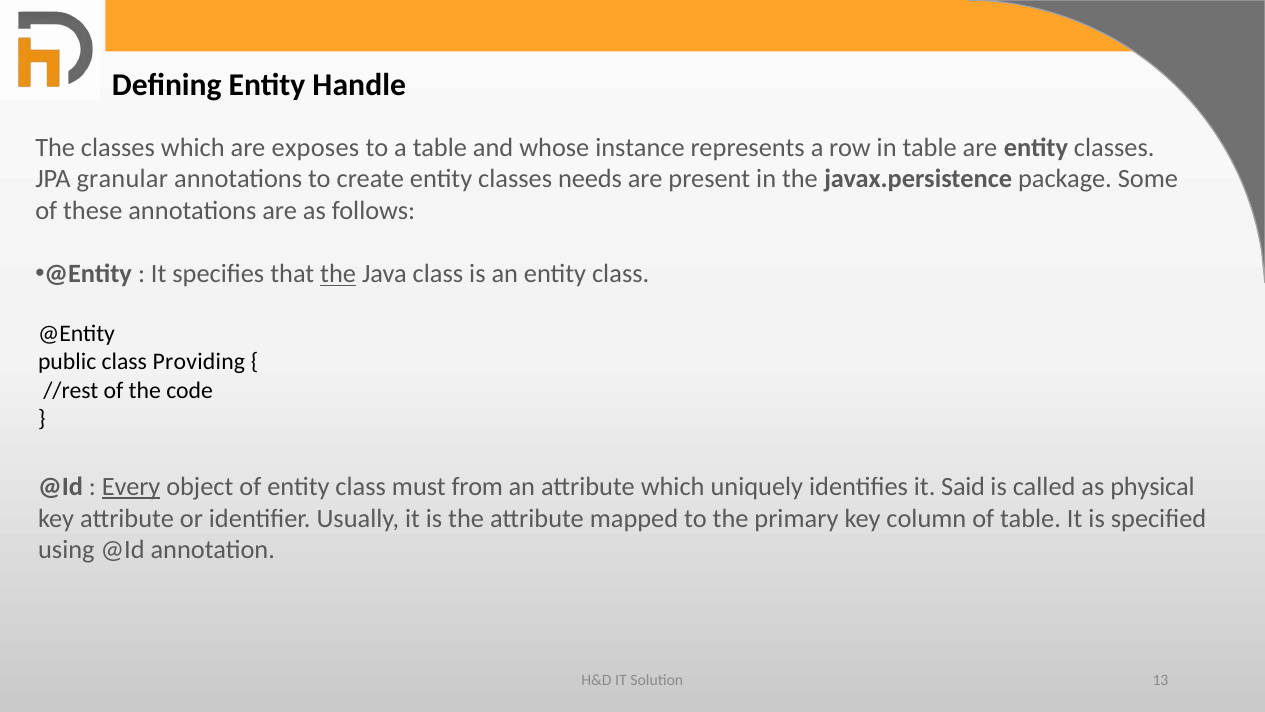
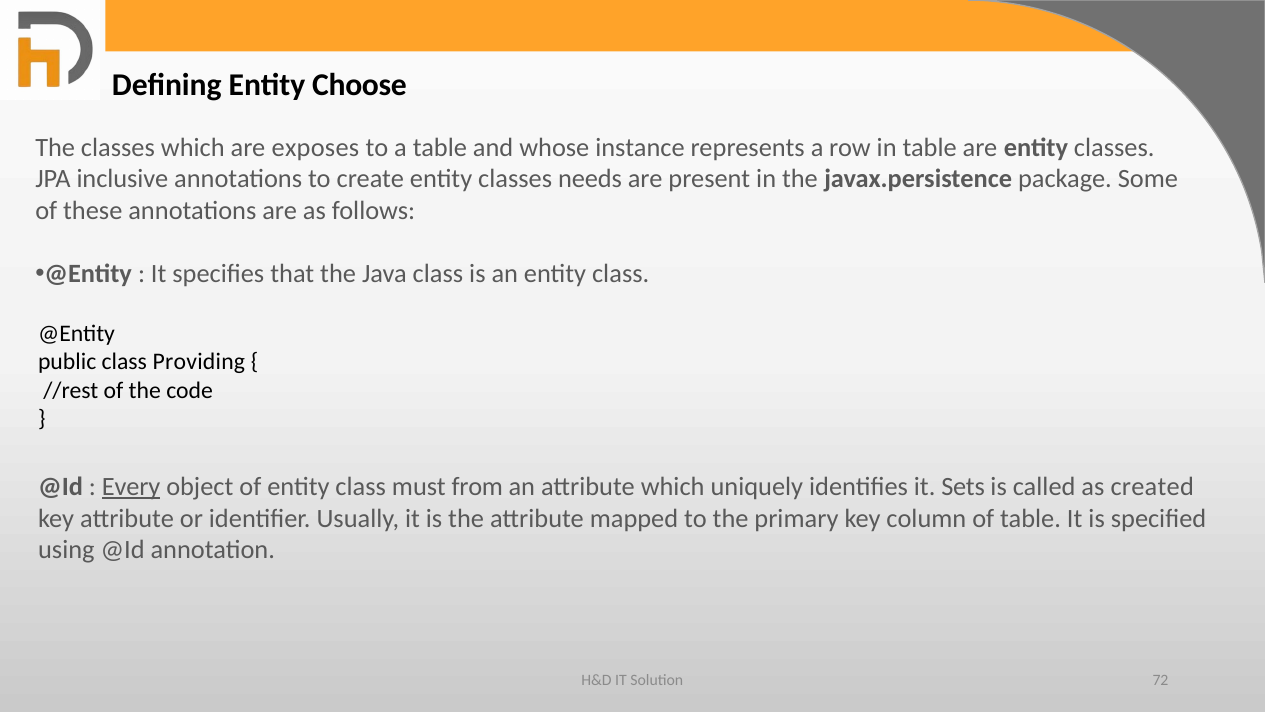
Handle: Handle -> Choose
granular: granular -> inclusive
the at (338, 274) underline: present -> none
Said: Said -> Sets
physical: physical -> created
13: 13 -> 72
